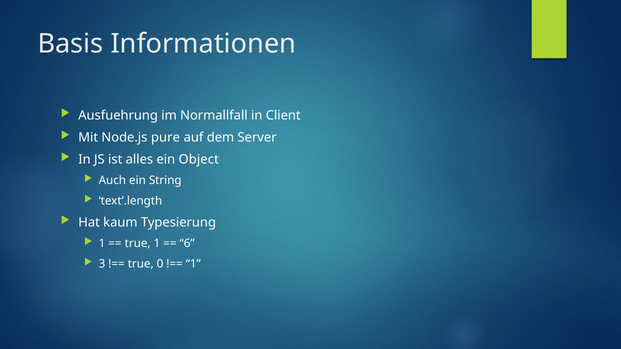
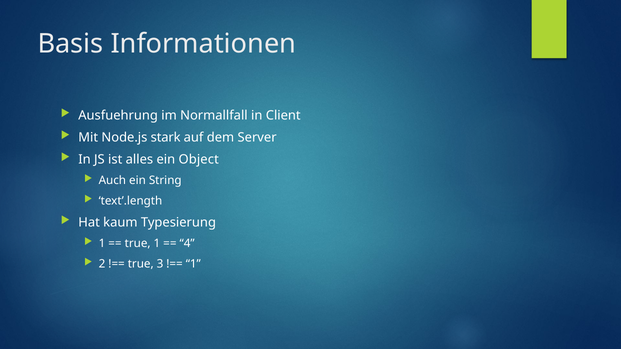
pure: pure -> stark
6: 6 -> 4
3: 3 -> 2
0: 0 -> 3
